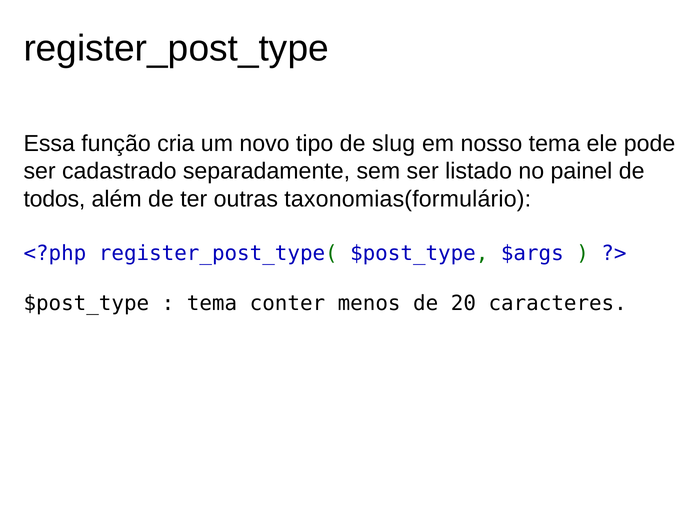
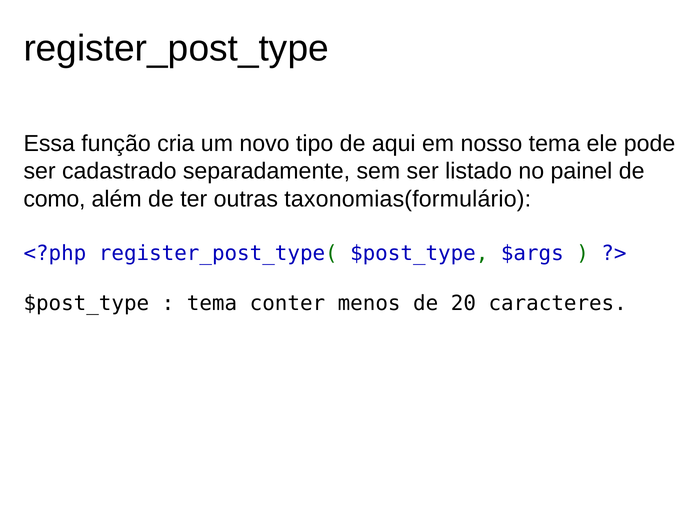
slug: slug -> aqui
todos: todos -> como
